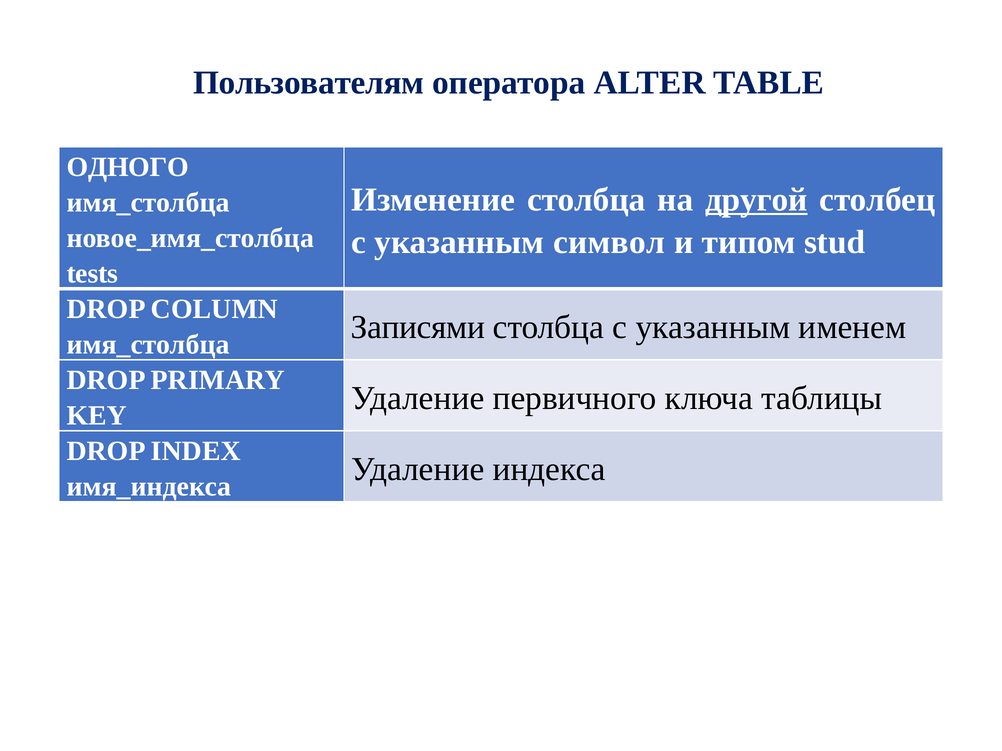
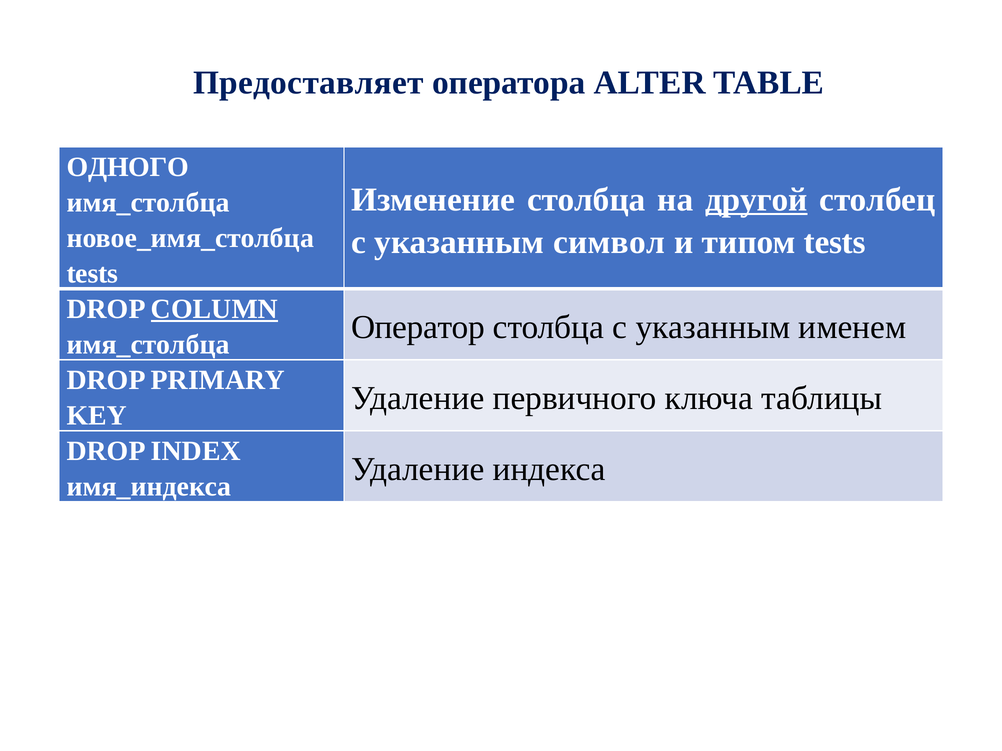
Пользователям: Пользователям -> Предоставляет
типом stud: stud -> tests
COLUMN underline: none -> present
Записями: Записями -> Оператор
